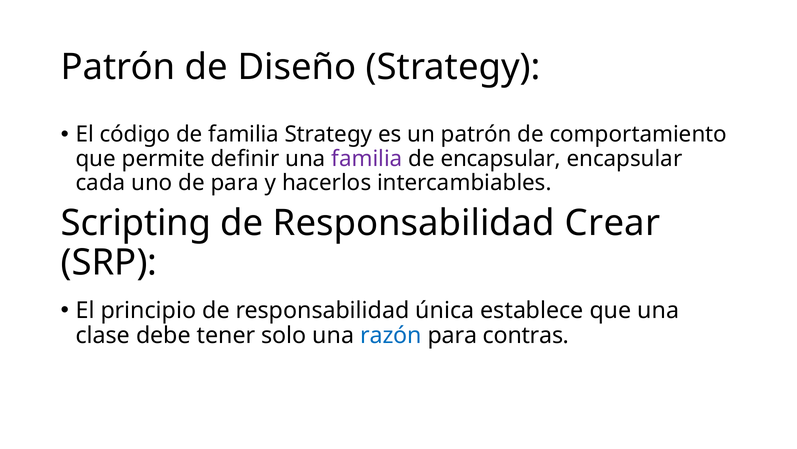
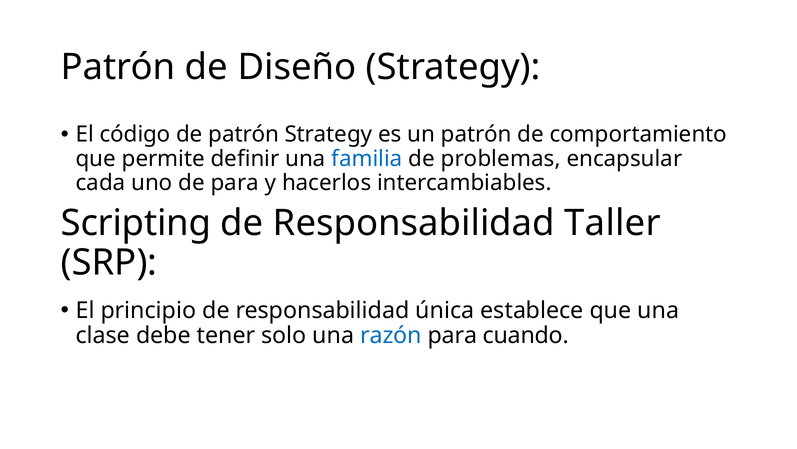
de familia: familia -> patrón
familia at (367, 159) colour: purple -> blue
de encapsular: encapsular -> problemas
Crear: Crear -> Taller
contras: contras -> cuando
